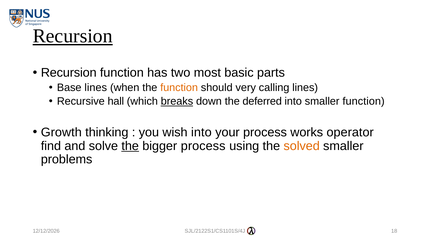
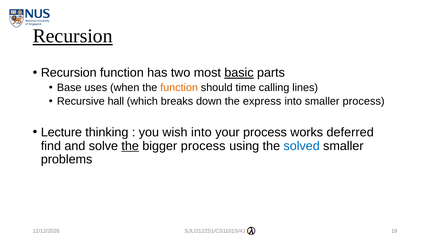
basic underline: none -> present
Base lines: lines -> uses
very: very -> time
breaks underline: present -> none
deferred: deferred -> express
smaller function: function -> process
Growth: Growth -> Lecture
operator: operator -> deferred
solved colour: orange -> blue
